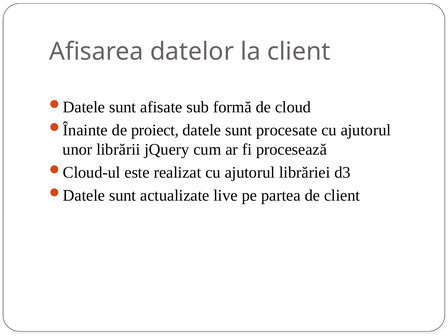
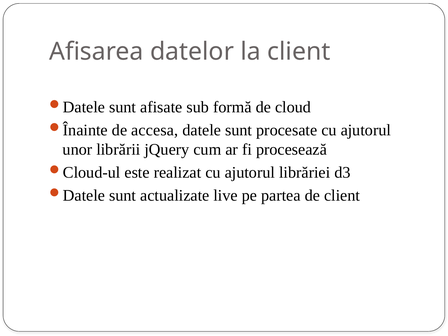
proiect: proiect -> accesa
